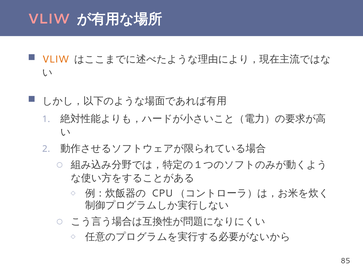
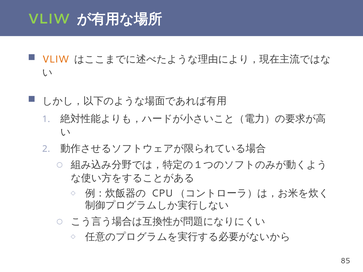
VLIW at (49, 19) colour: pink -> light green
